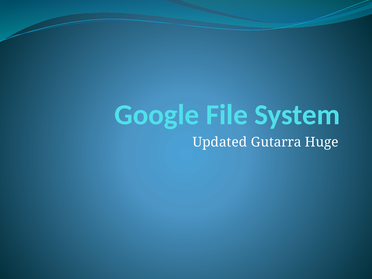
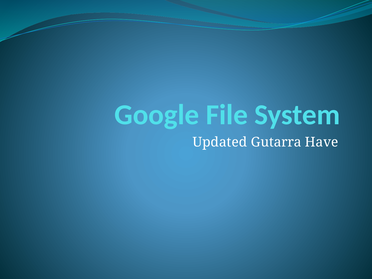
Huge: Huge -> Have
